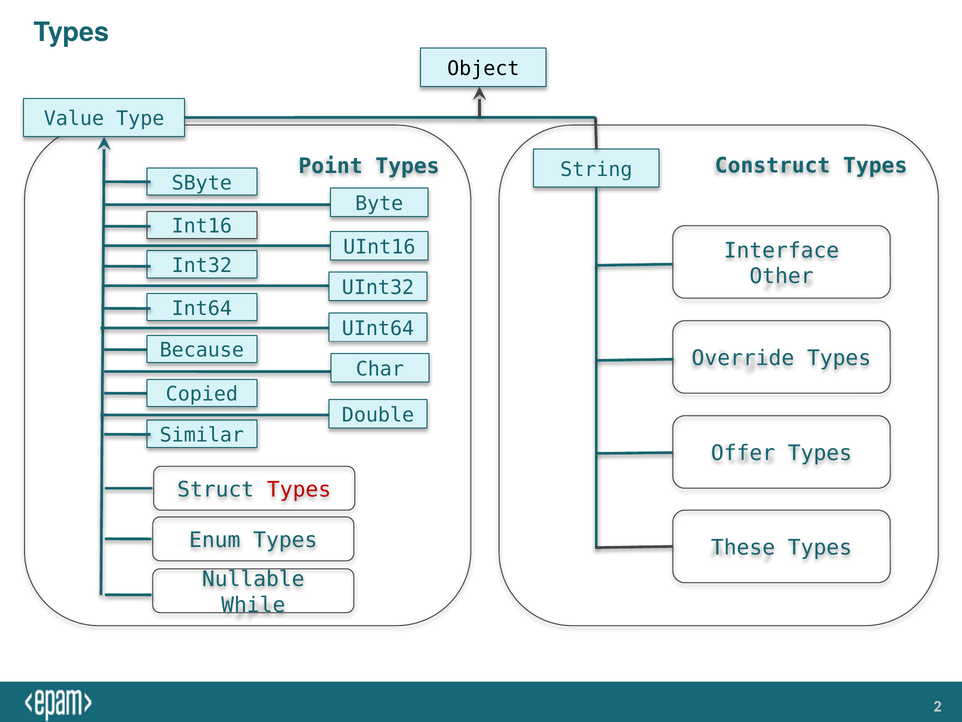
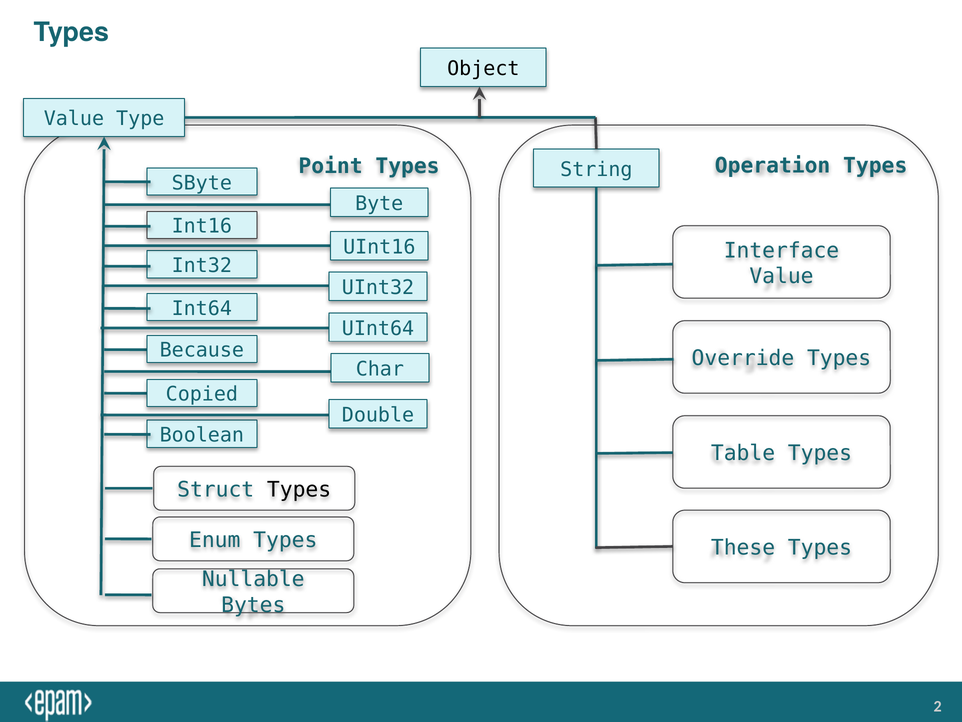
Construct: Construct -> Operation
Other at (782, 276): Other -> Value
Similar: Similar -> Boolean
Offer: Offer -> Table
Types at (299, 489) colour: red -> black
While: While -> Bytes
